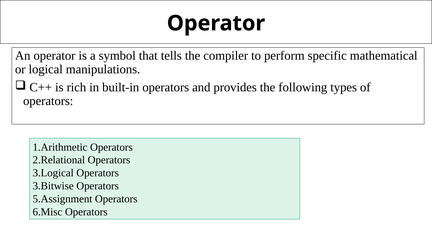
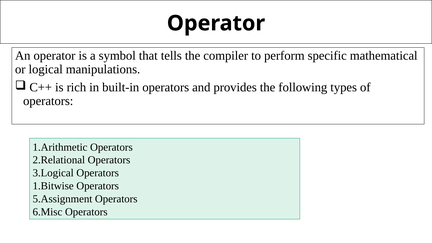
3.Bitwise: 3.Bitwise -> 1.Bitwise
